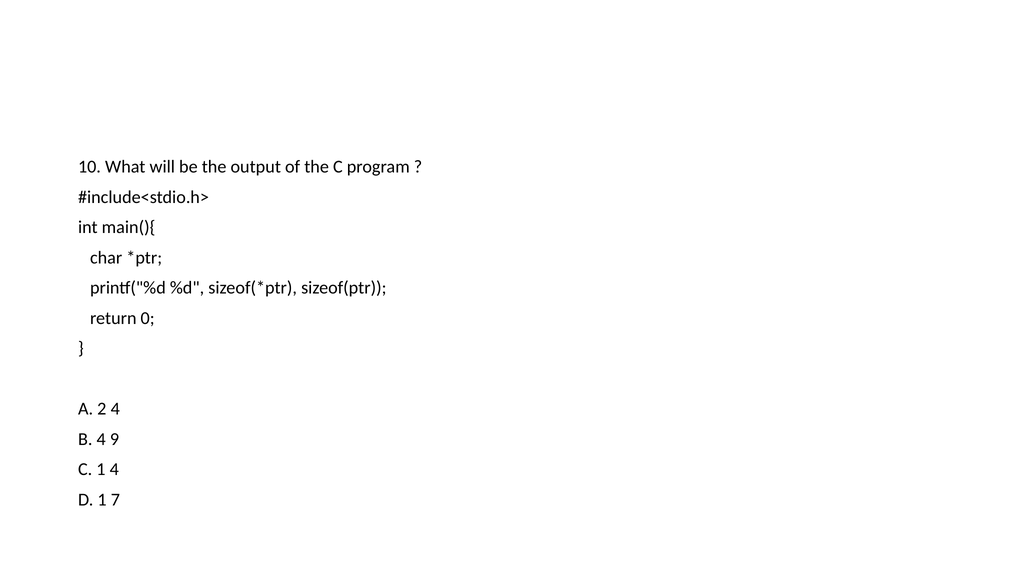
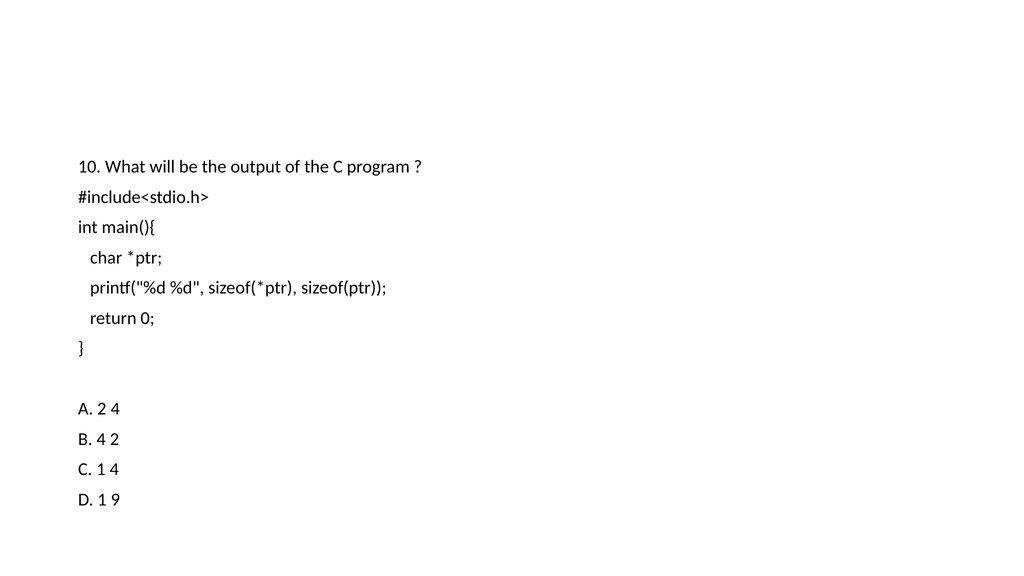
4 9: 9 -> 2
7: 7 -> 9
